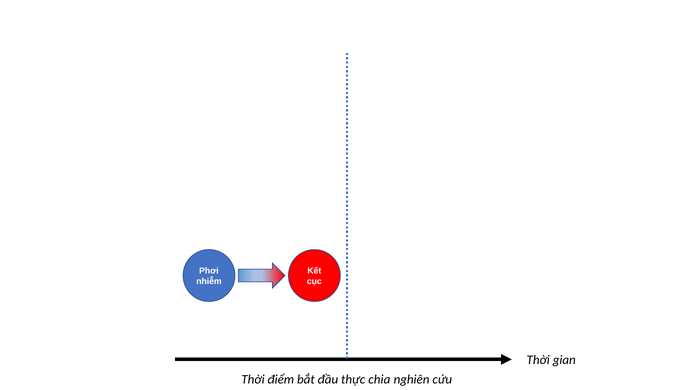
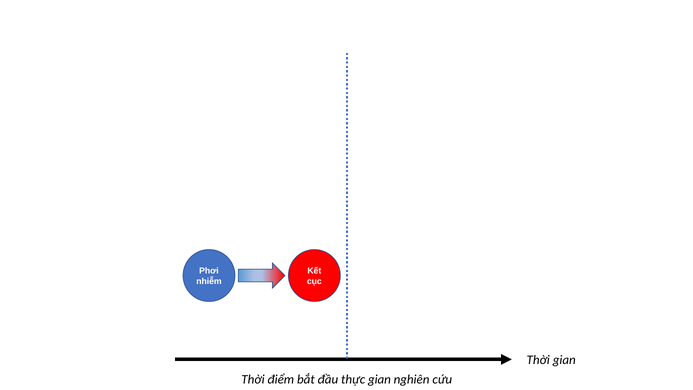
thực chia: chia -> gian
